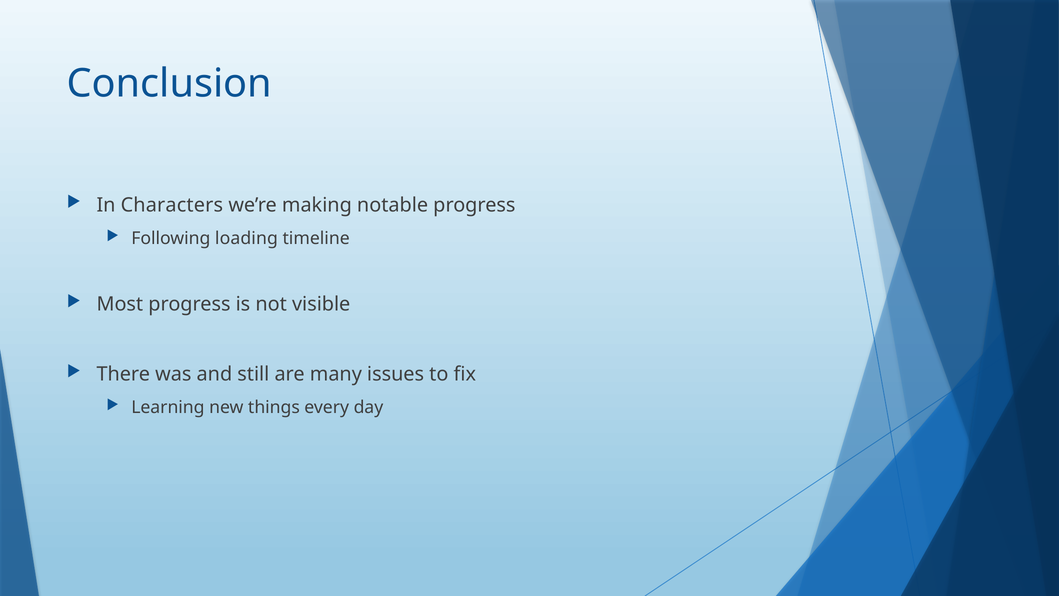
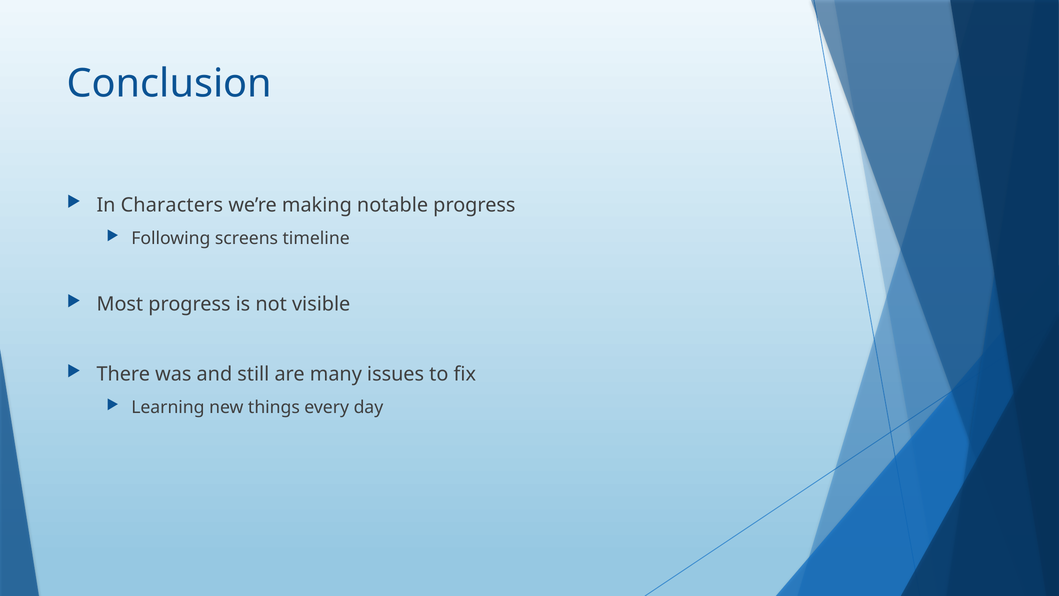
loading: loading -> screens
